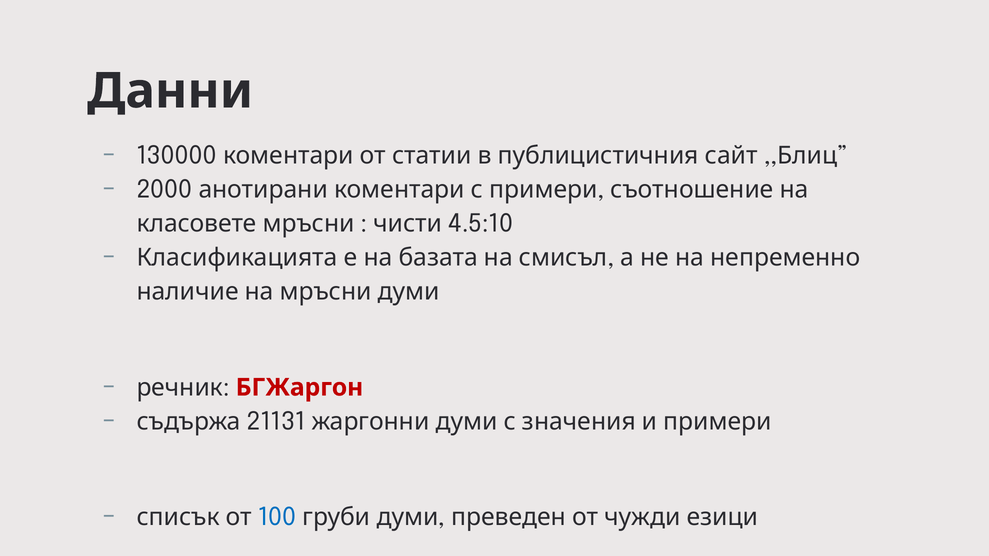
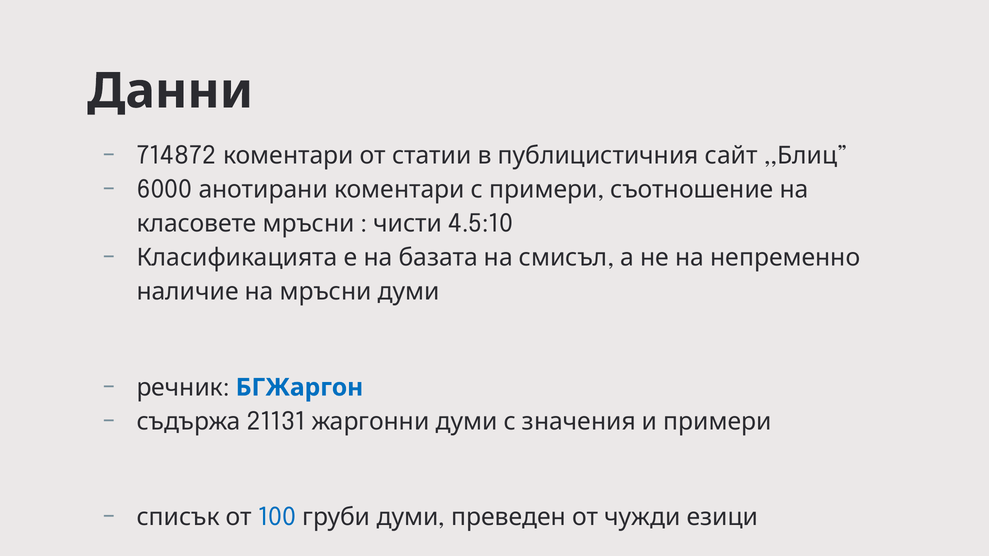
130000: 130000 -> 714872
2000: 2000 -> 6000
БГЖаргон colour: red -> blue
